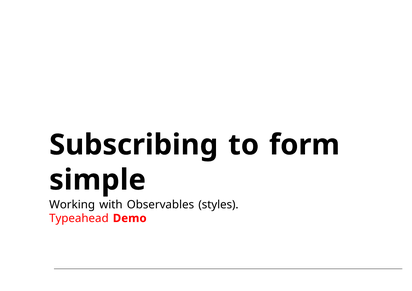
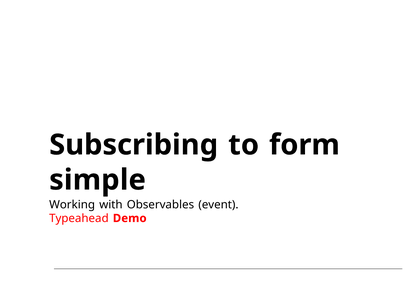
styles: styles -> event
